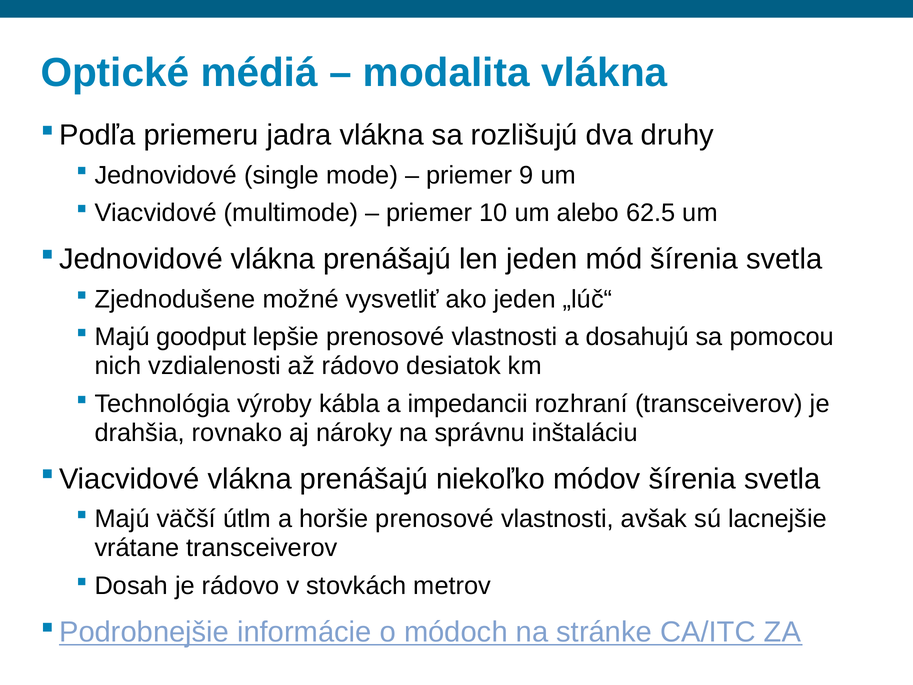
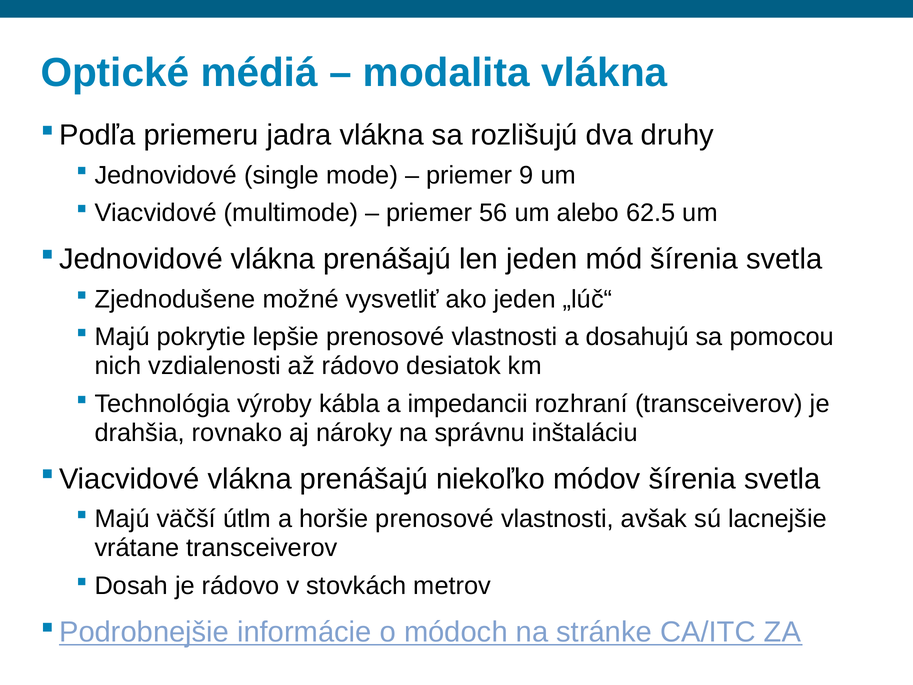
10: 10 -> 56
goodput: goodput -> pokrytie
